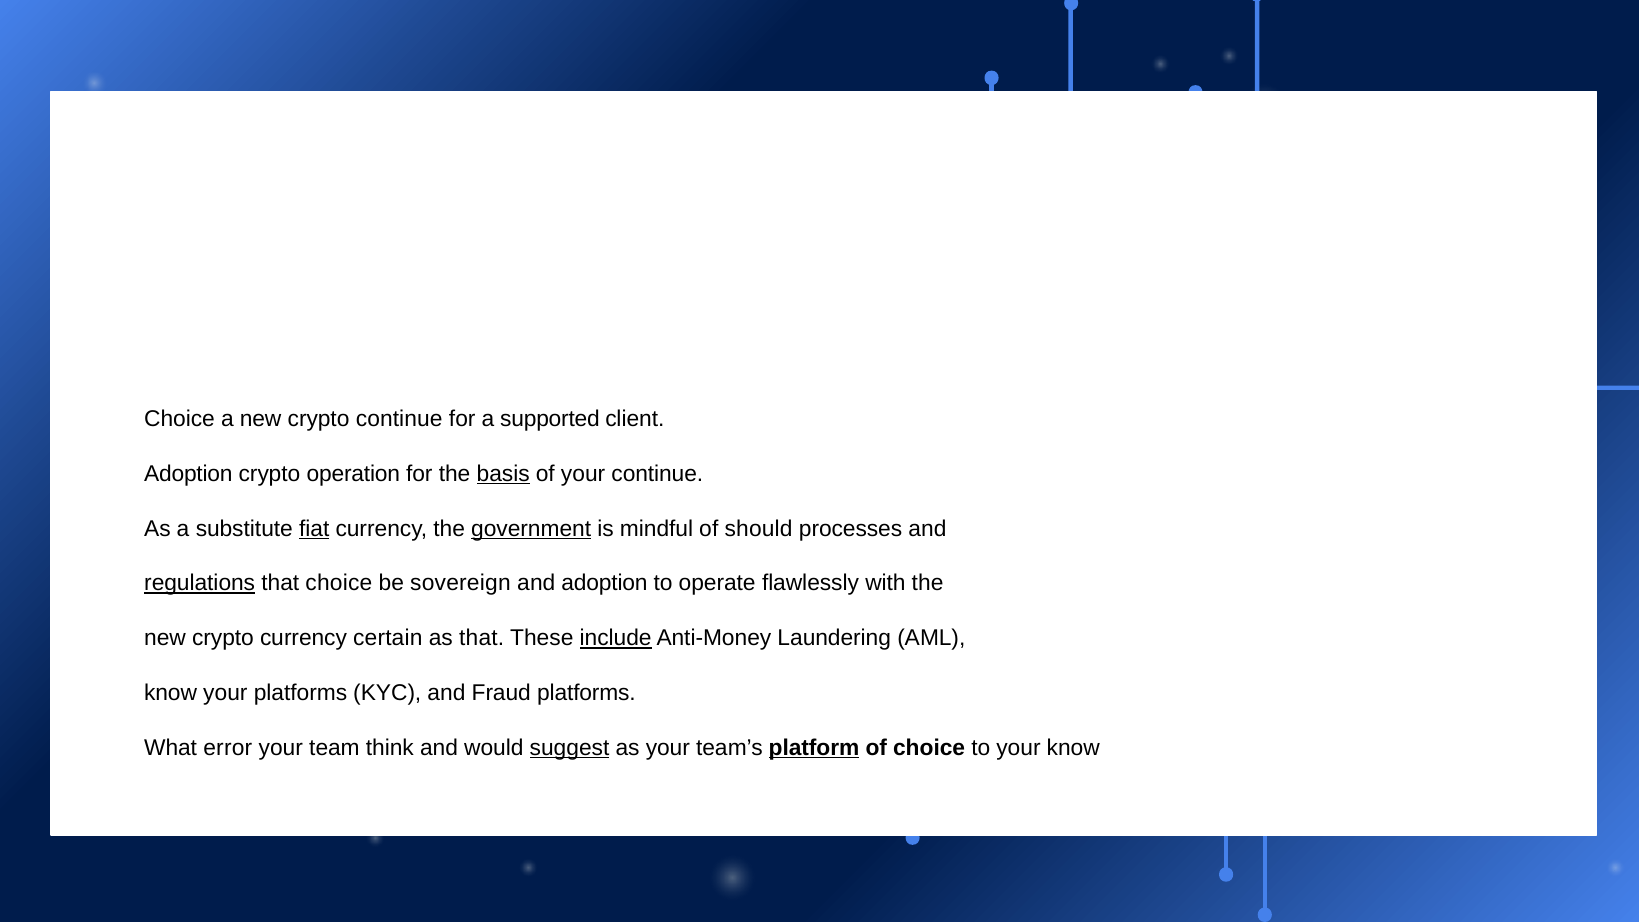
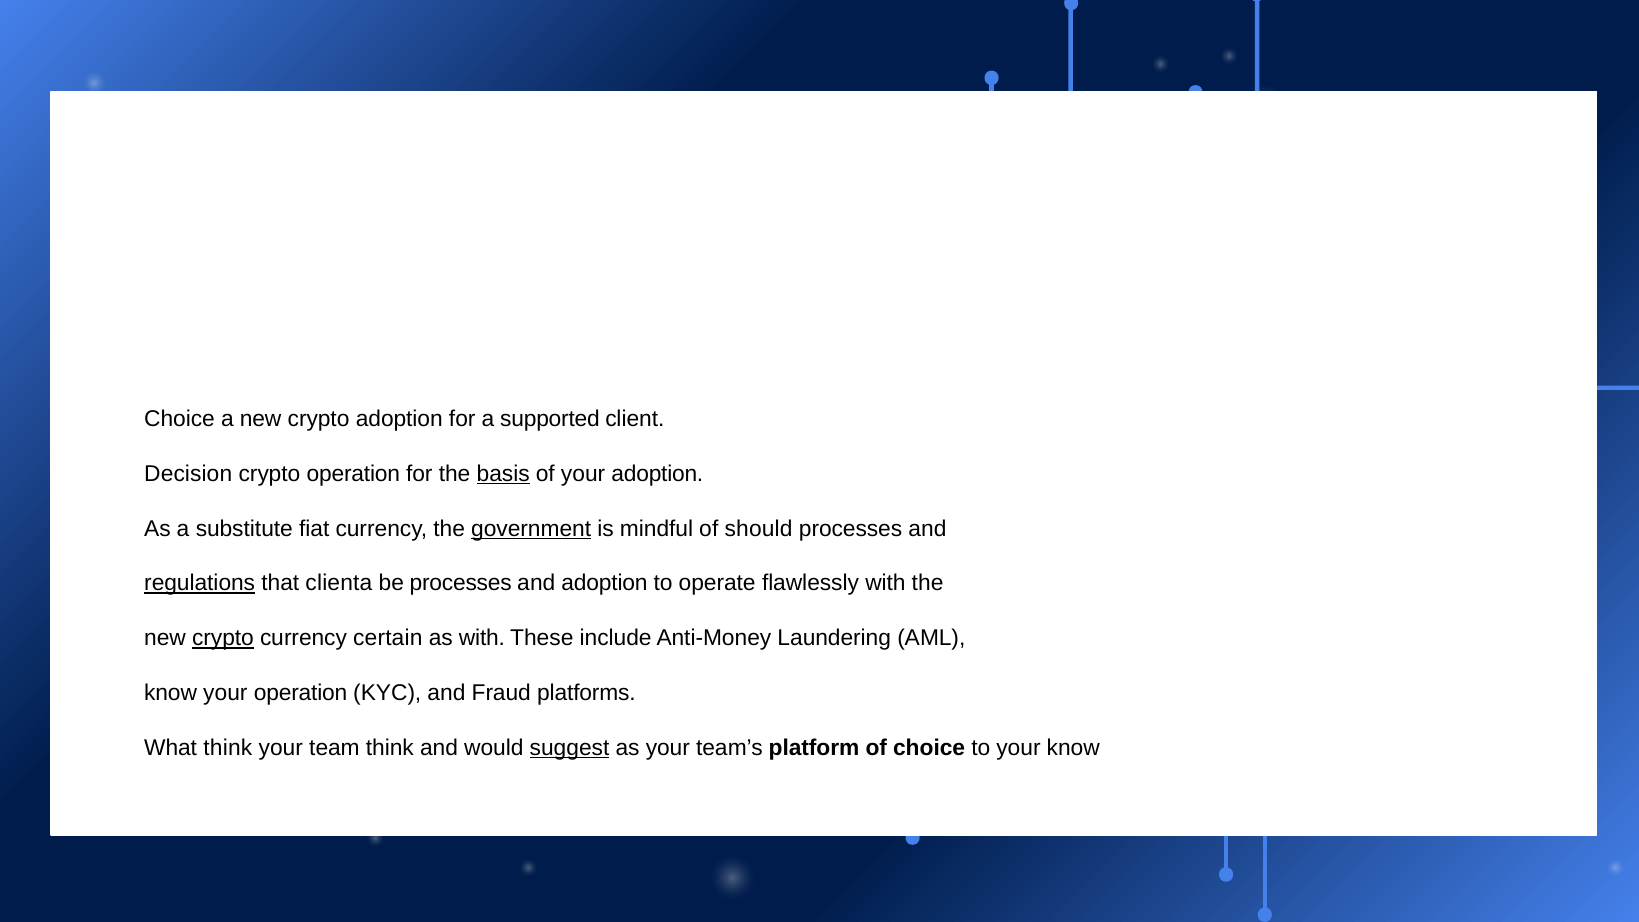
crypto continue: continue -> adoption
Adoption at (188, 474): Adoption -> Decision
your continue: continue -> adoption
fiat underline: present -> none
that choice: choice -> clienta
be sovereign: sovereign -> processes
crypto at (223, 638) underline: none -> present
as that: that -> with
include underline: present -> none
your platforms: platforms -> operation
What error: error -> think
platform underline: present -> none
